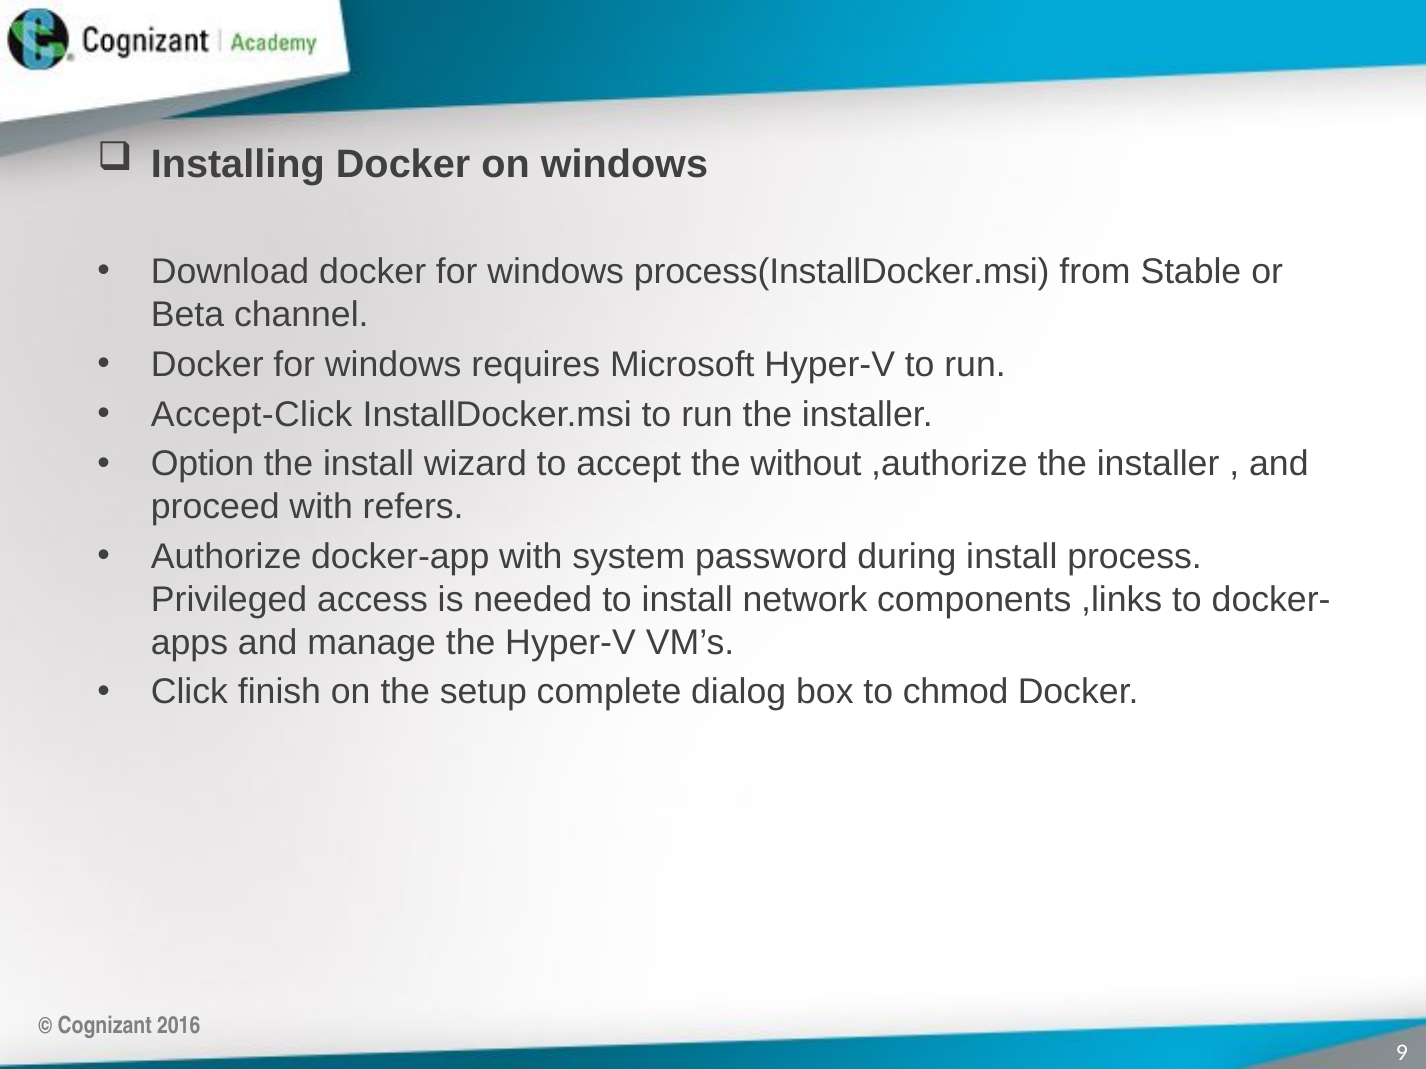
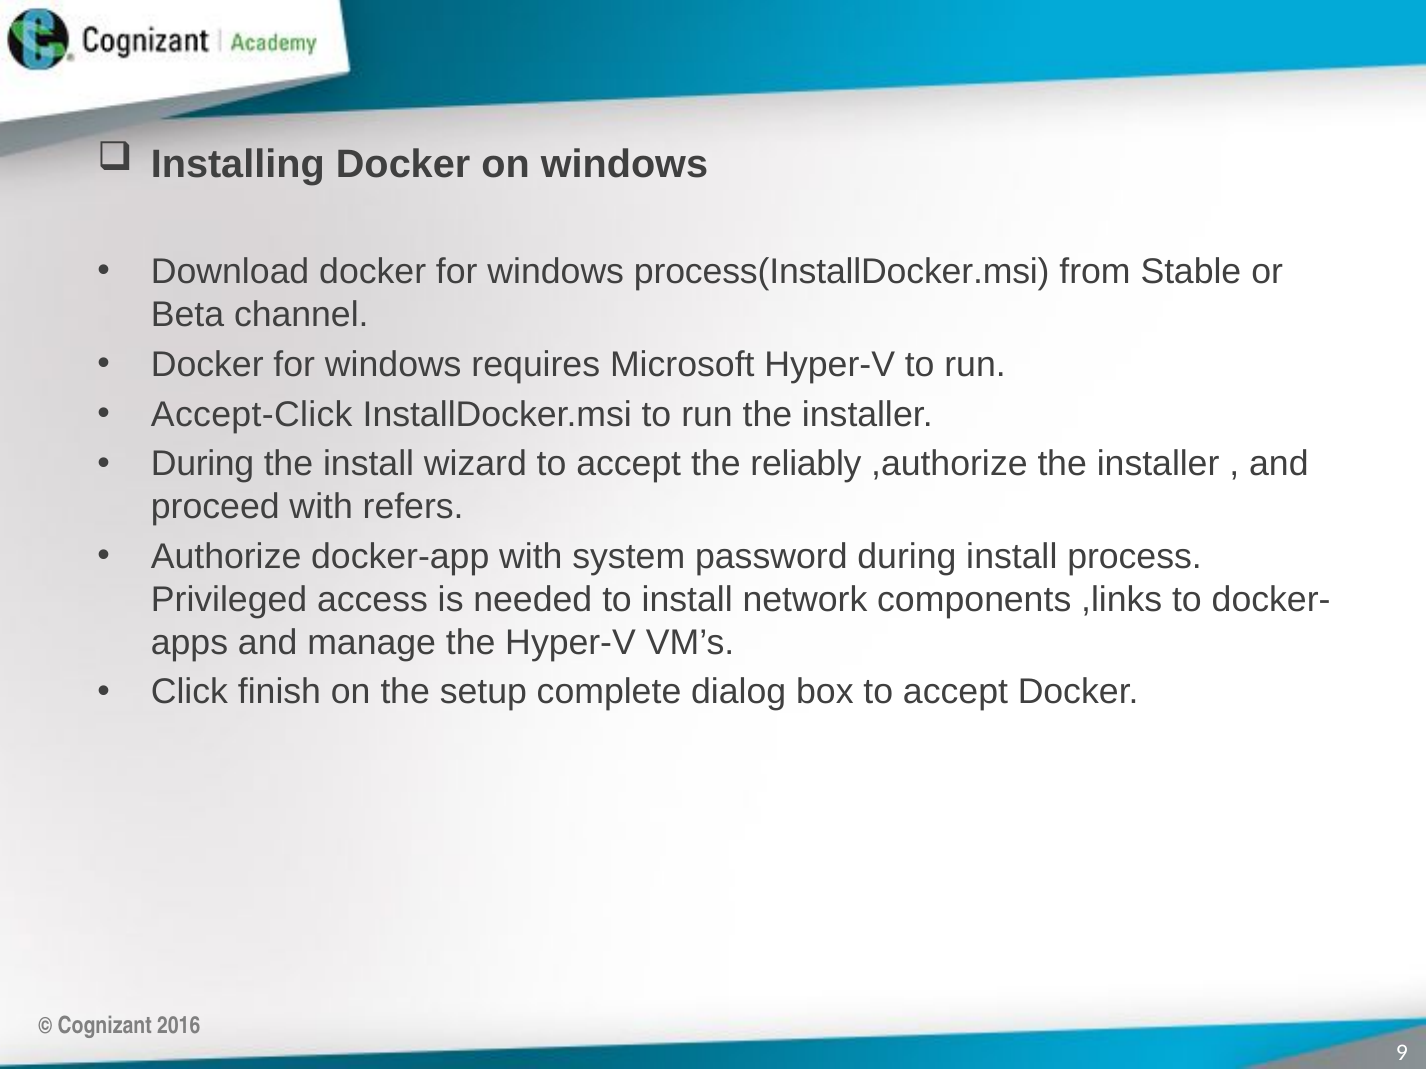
Option at (203, 464): Option -> During
without: without -> reliably
box to chmod: chmod -> accept
